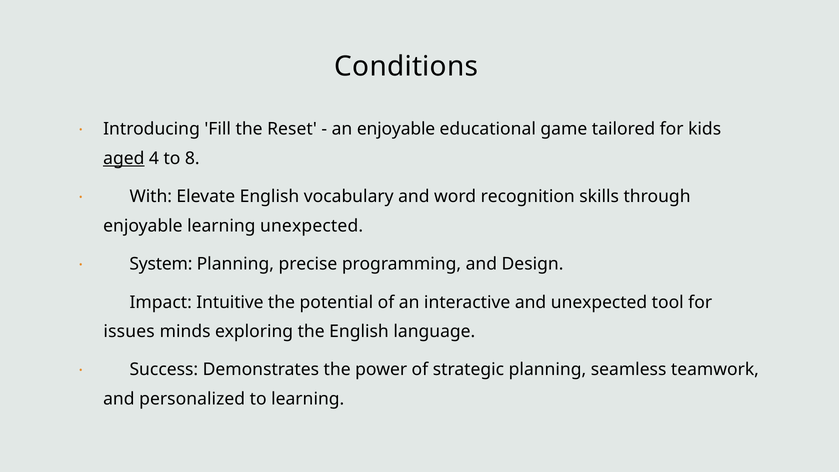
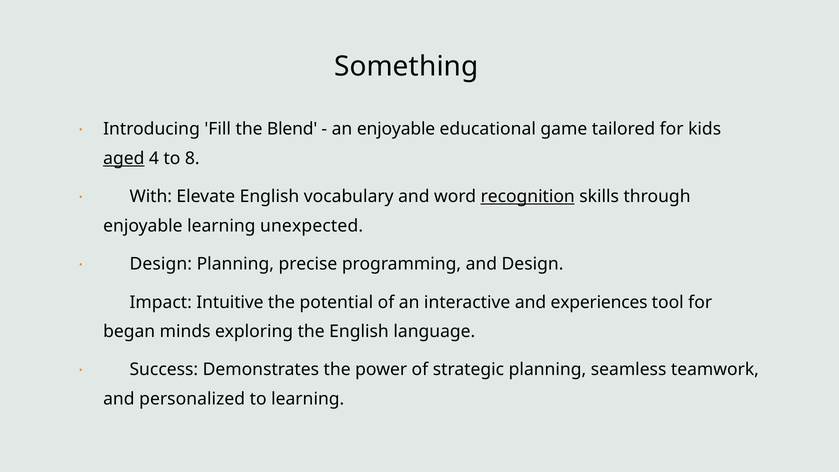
Conditions: Conditions -> Something
Reset: Reset -> Blend
recognition underline: none -> present
System at (161, 264): System -> Design
and unexpected: unexpected -> experiences
issues: issues -> began
